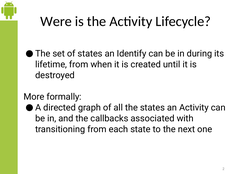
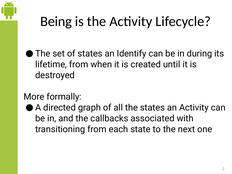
Were: Were -> Being
